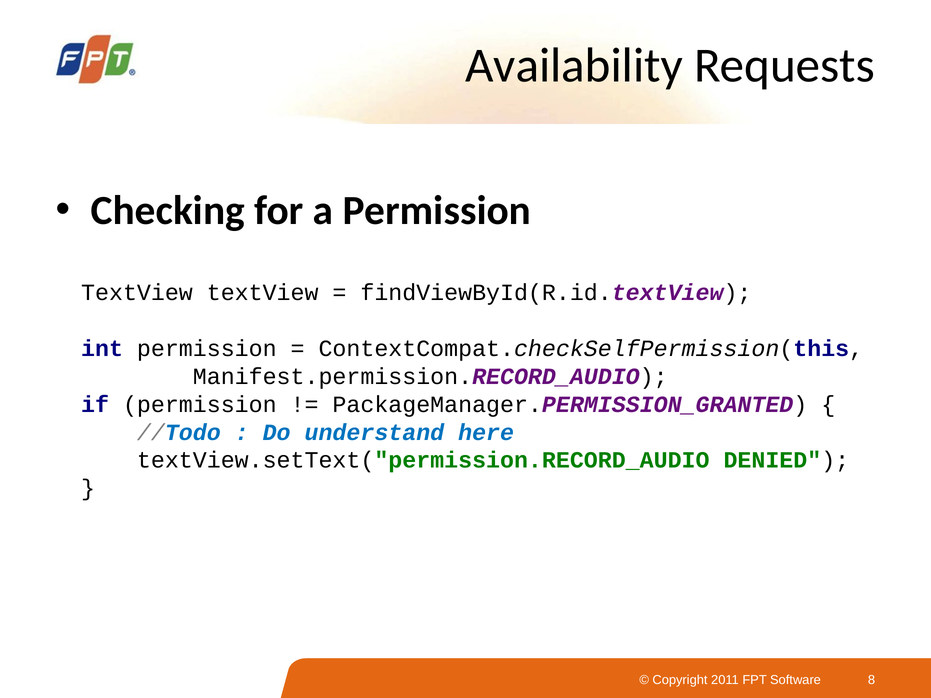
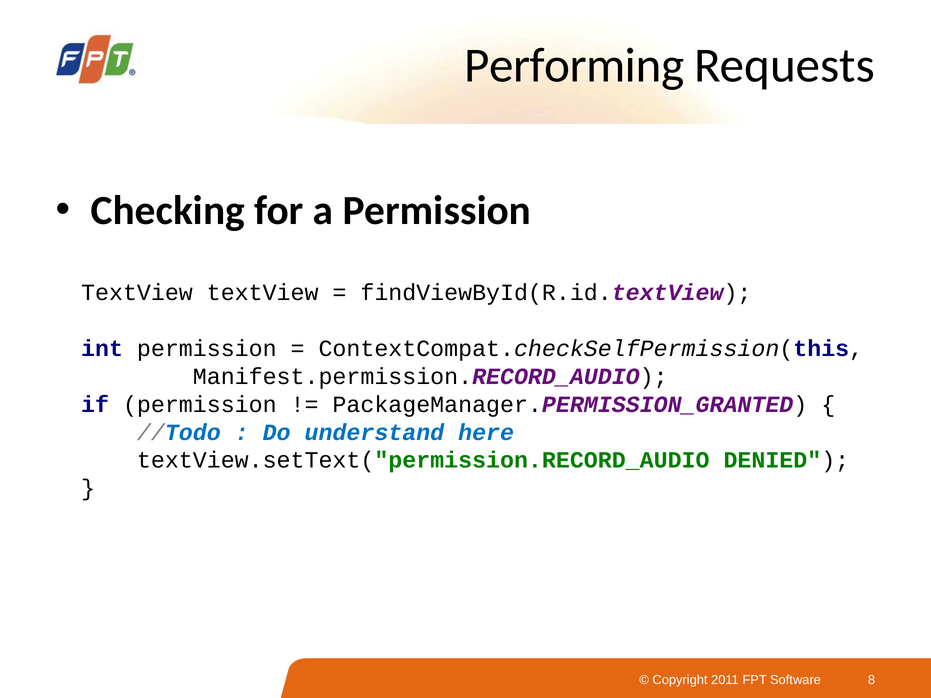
Availability: Availability -> Performing
